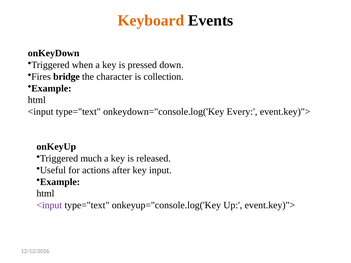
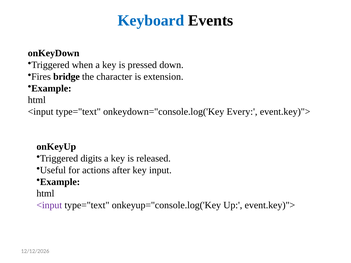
Keyboard colour: orange -> blue
collection: collection -> extension
much: much -> digits
